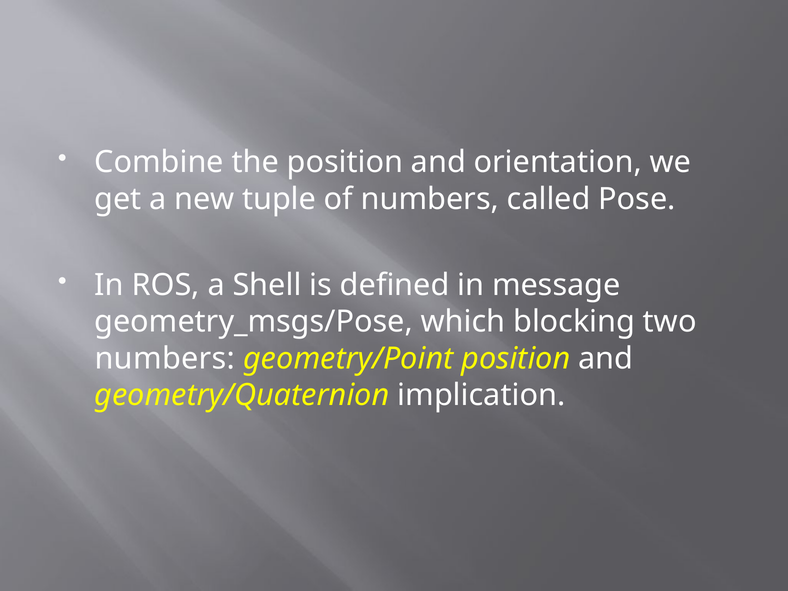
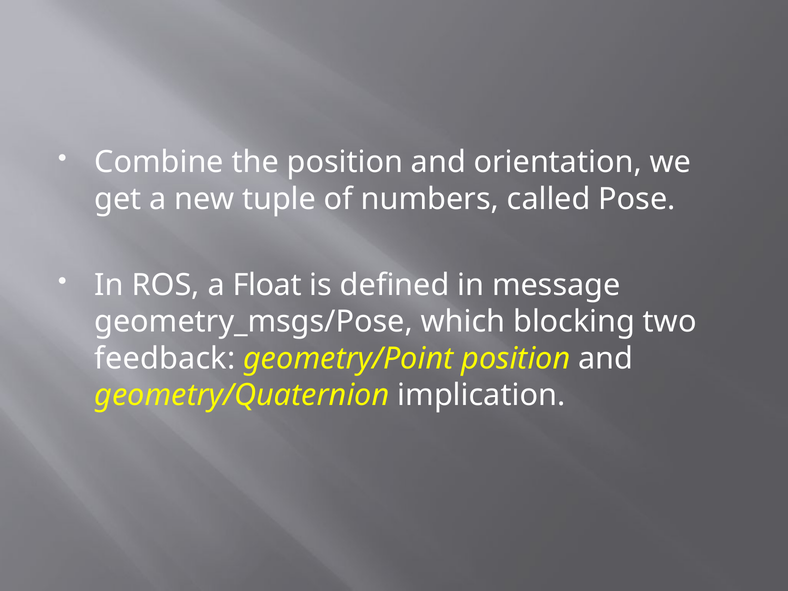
Shell: Shell -> Float
numbers at (165, 359): numbers -> feedback
